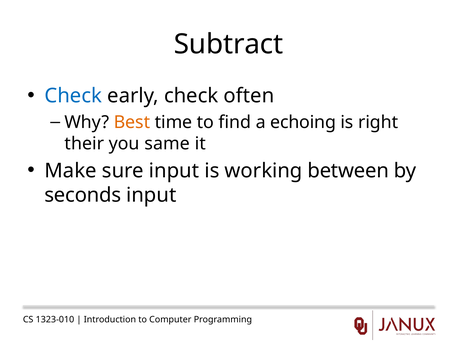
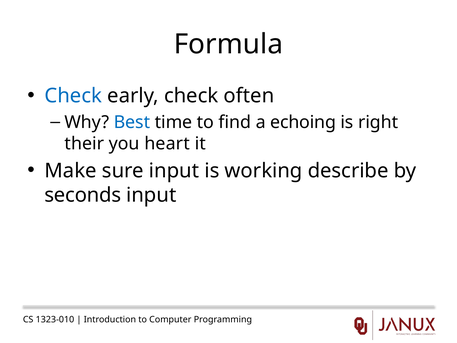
Subtract: Subtract -> Formula
Best colour: orange -> blue
same: same -> heart
between: between -> describe
